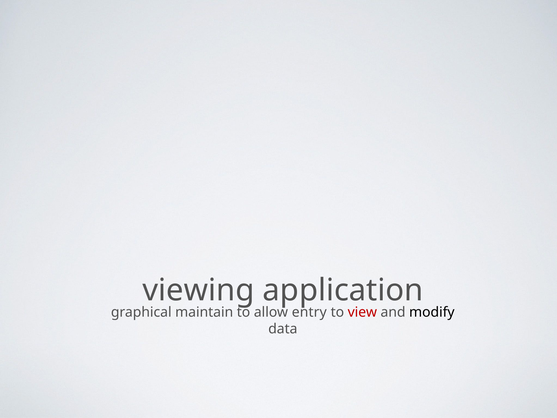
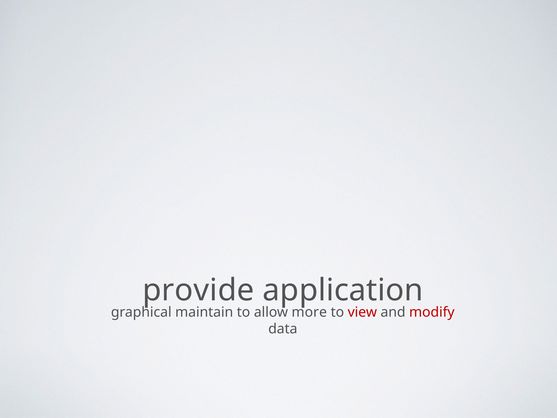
viewing: viewing -> provide
entry: entry -> more
modify colour: black -> red
